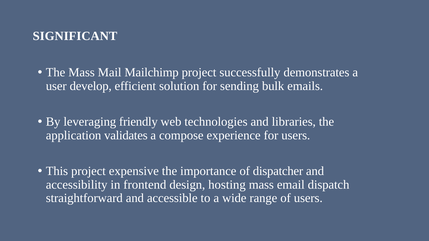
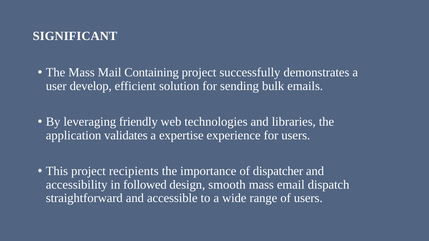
Mailchimp: Mailchimp -> Containing
compose: compose -> expertise
expensive: expensive -> recipients
frontend: frontend -> followed
hosting: hosting -> smooth
